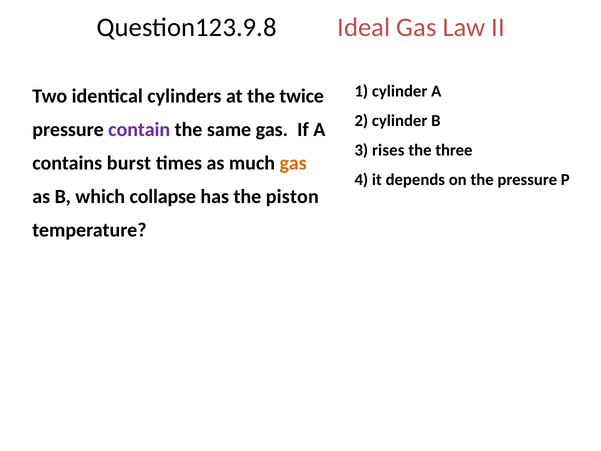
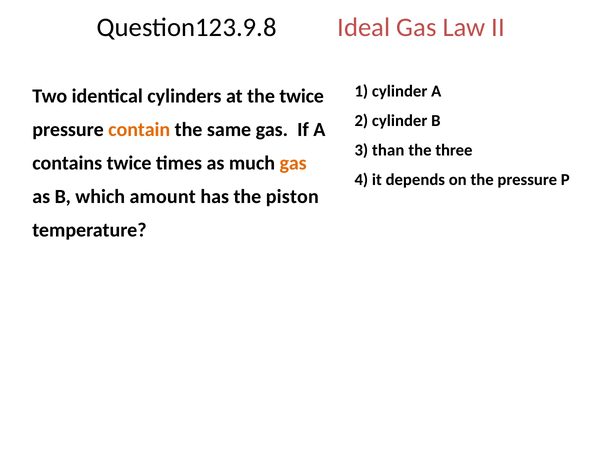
contain colour: purple -> orange
rises: rises -> than
contains burst: burst -> twice
collapse: collapse -> amount
